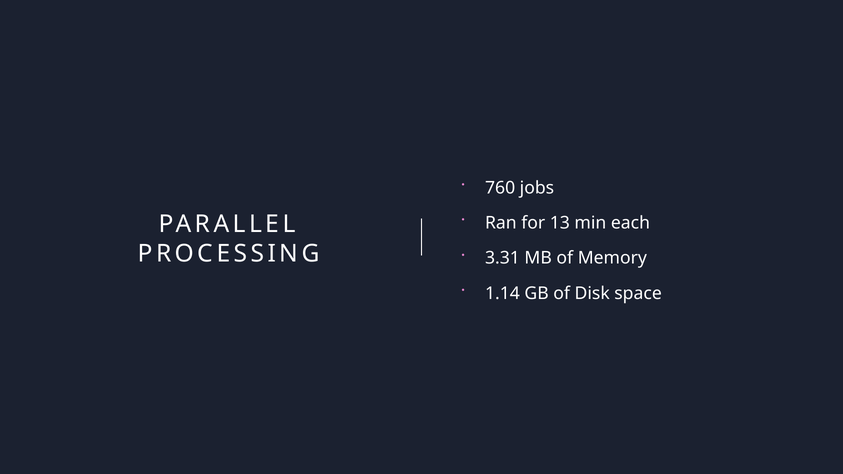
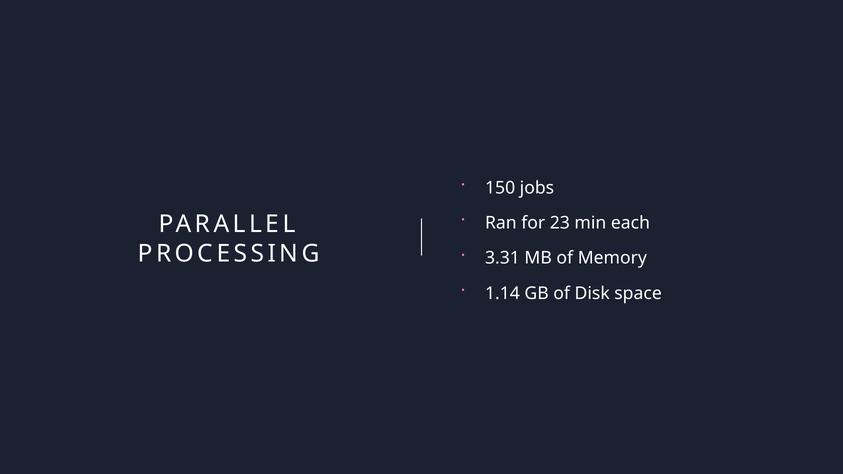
760: 760 -> 150
13: 13 -> 23
